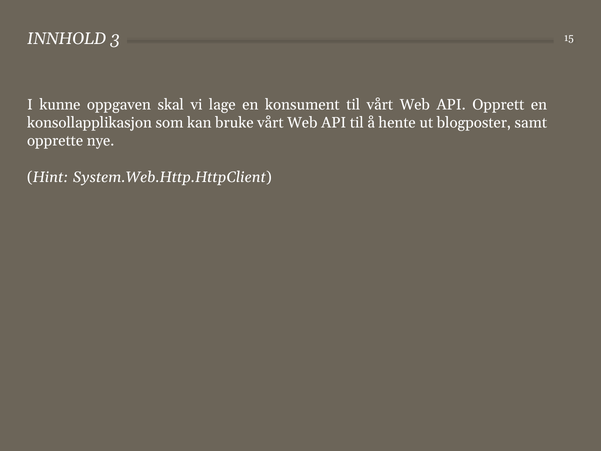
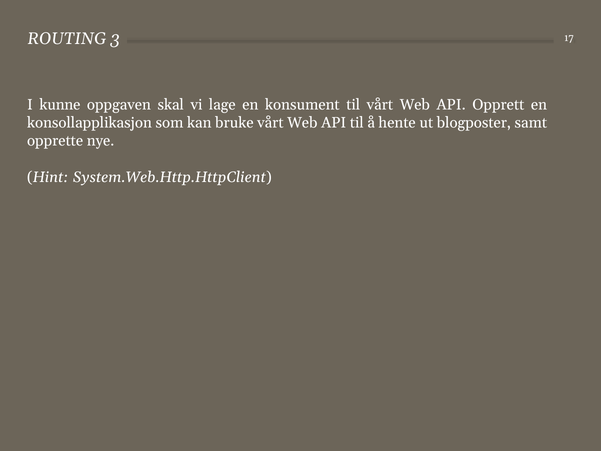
INNHOLD: INNHOLD -> ROUTING
15: 15 -> 17
